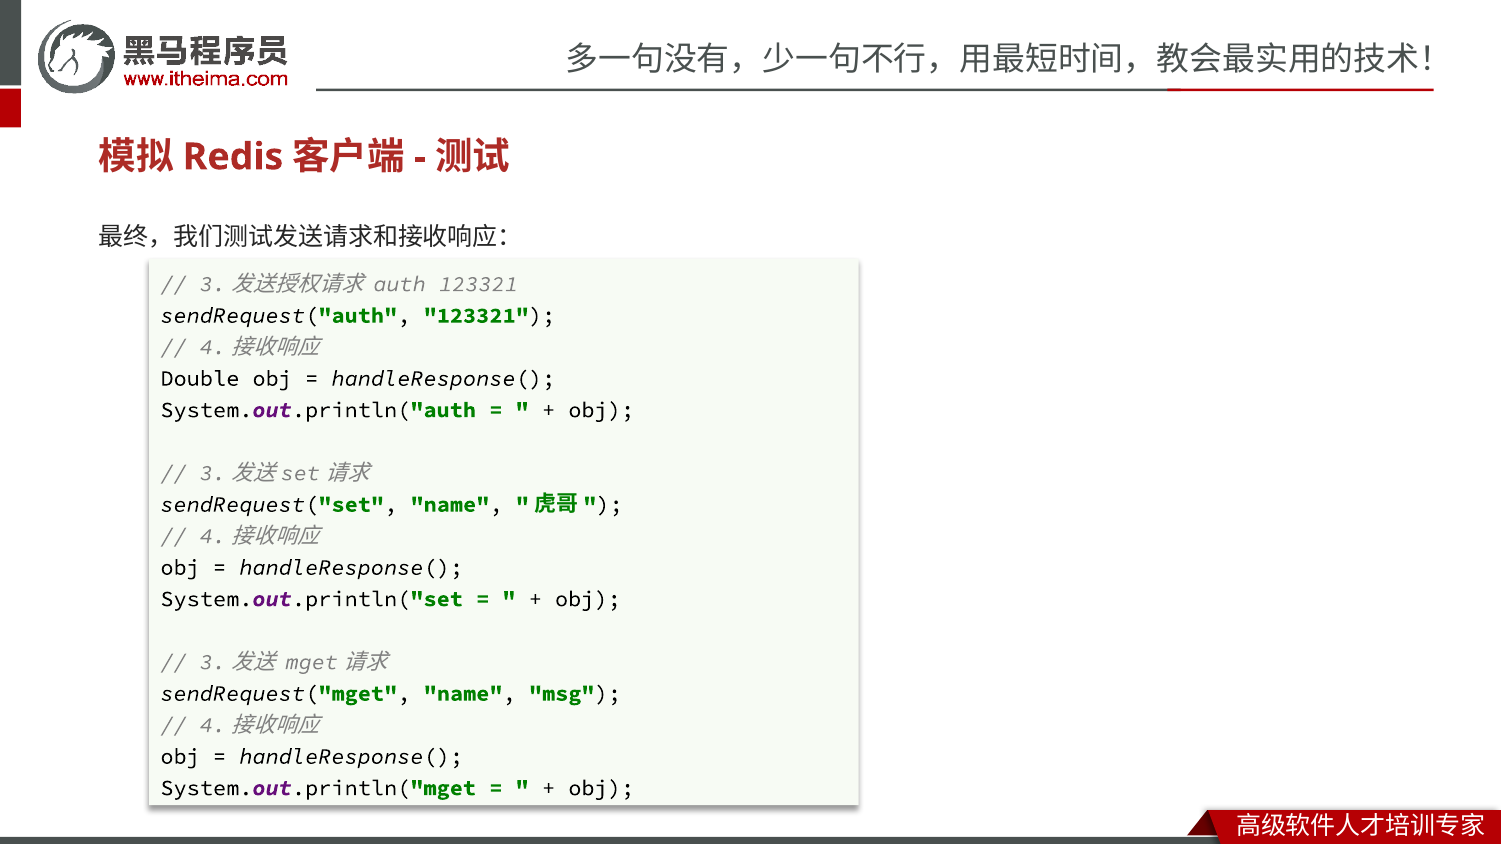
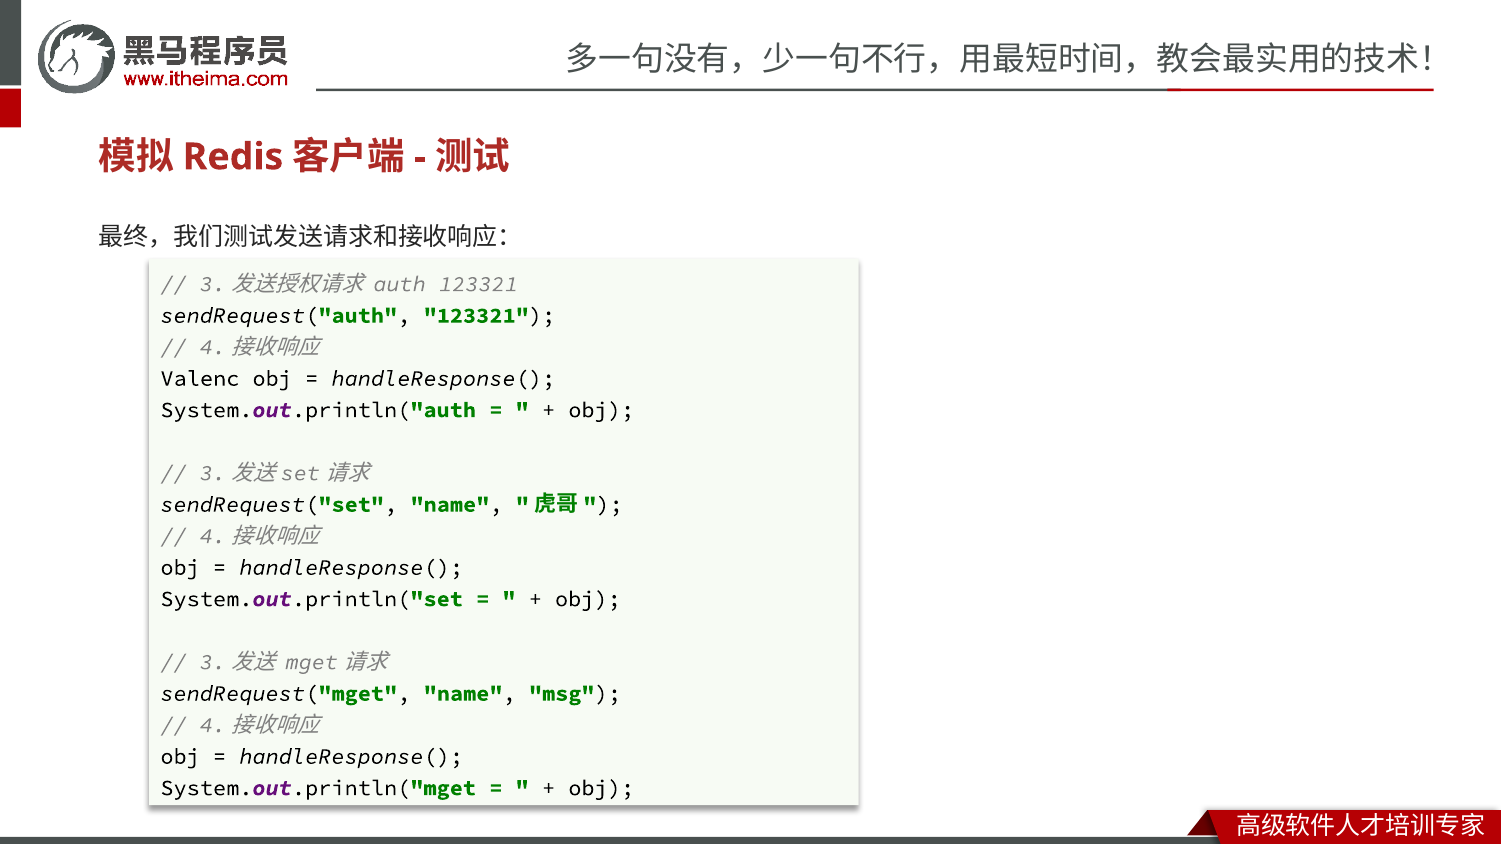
Double: Double -> Valenc
